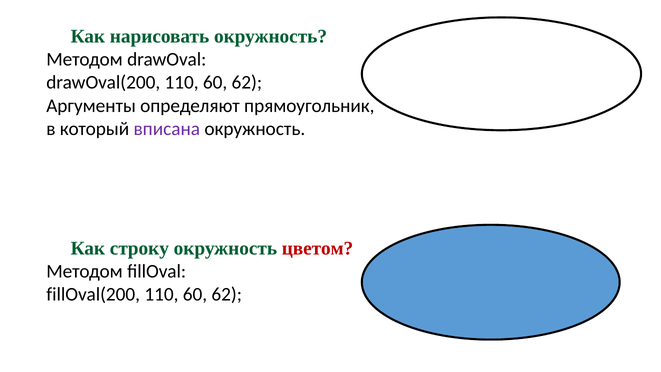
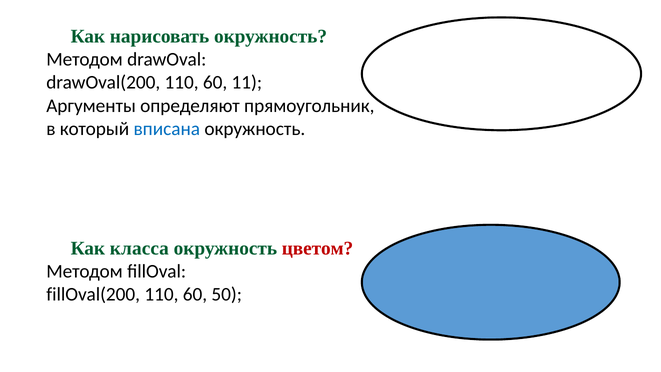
drawOval(200 110 60 62: 62 -> 11
вписана colour: purple -> blue
строку: строку -> класса
fillOval(200 110 60 62: 62 -> 50
